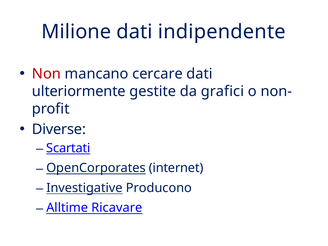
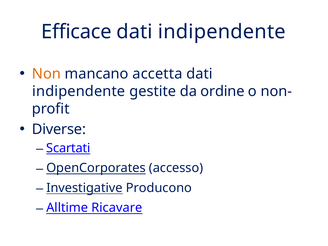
Milione: Milione -> Efficace
Non colour: red -> orange
cercare: cercare -> accetta
ulteriormente at (79, 91): ulteriormente -> indipendente
grafici: grafici -> ordine
internet: internet -> accesso
